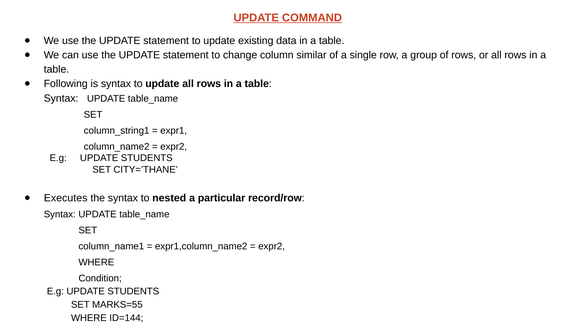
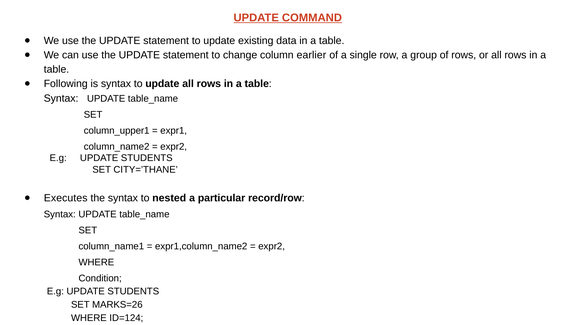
similar: similar -> earlier
column_string1: column_string1 -> column_upper1
MARKS=55: MARKS=55 -> MARKS=26
ID=144: ID=144 -> ID=124
